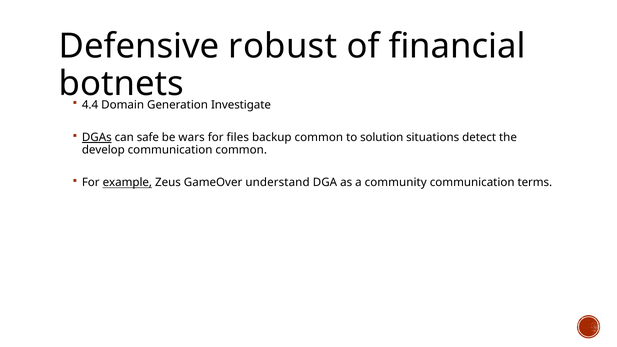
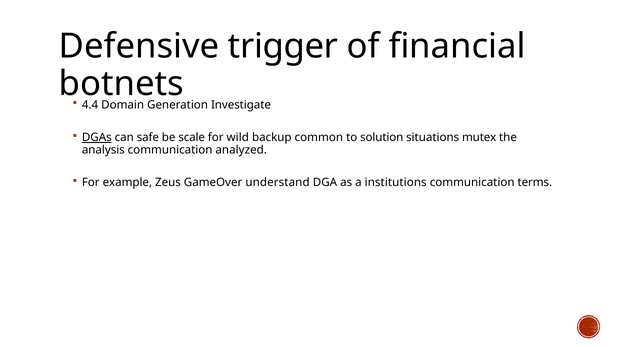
robust: robust -> trigger
wars: wars -> scale
files: files -> wild
detect: detect -> mutex
develop: develop -> analysis
communication common: common -> analyzed
example underline: present -> none
community: community -> institutions
